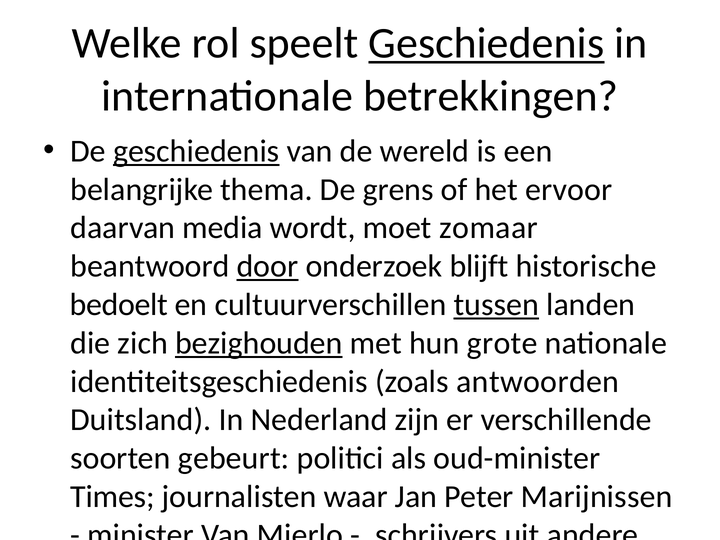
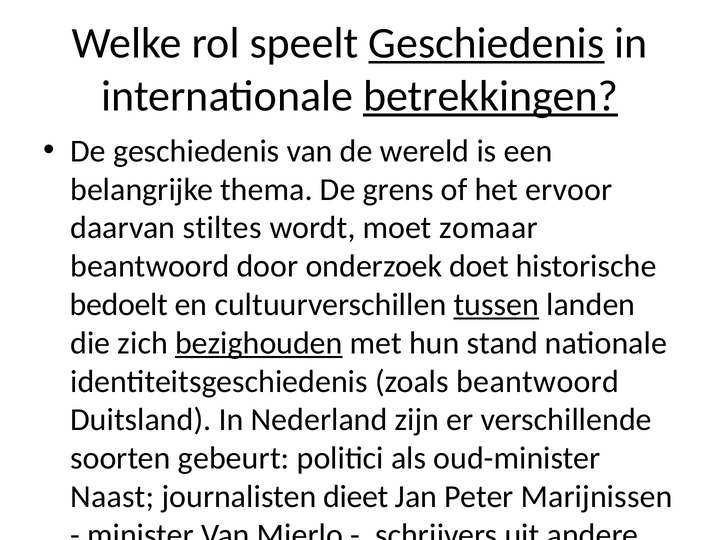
betrekkingen underline: none -> present
geschiedenis at (196, 151) underline: present -> none
media: media -> stiltes
door underline: present -> none
blijft: blijft -> doet
grote: grote -> stand
zoals antwoorden: antwoorden -> beantwoord
Times: Times -> Naast
waar: waar -> dieet
